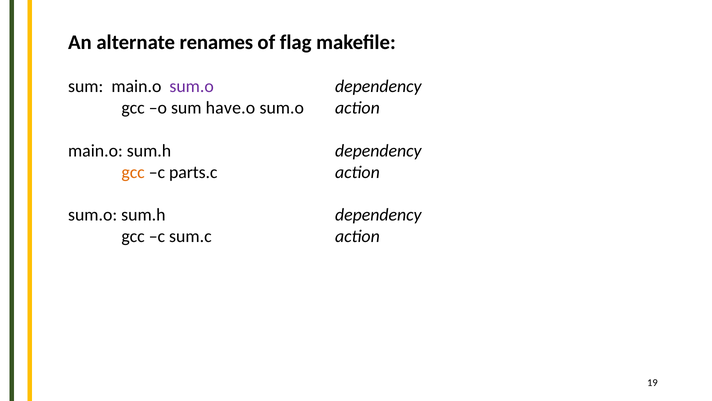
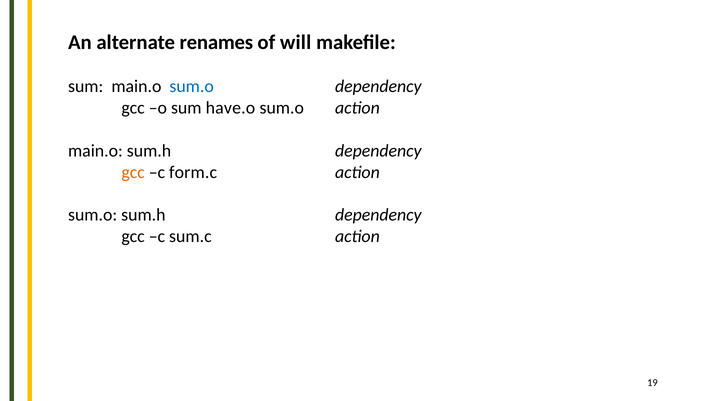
flag: flag -> will
sum.o at (192, 86) colour: purple -> blue
parts.c: parts.c -> form.c
